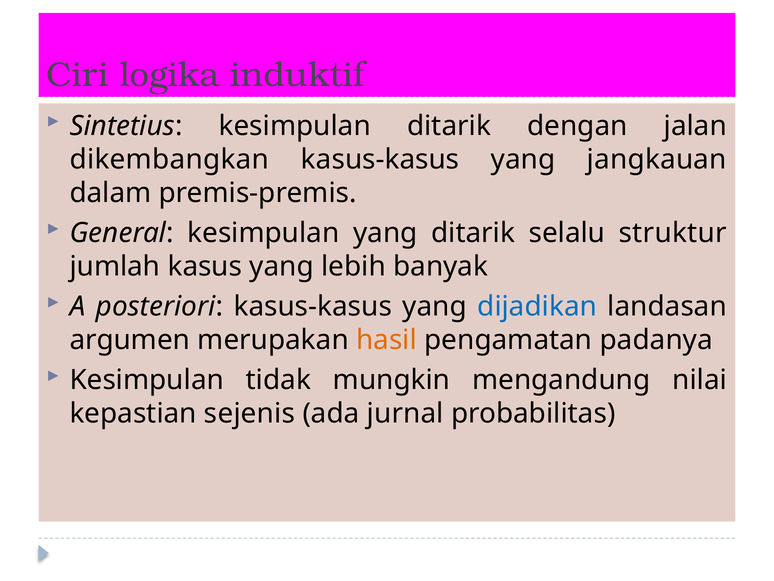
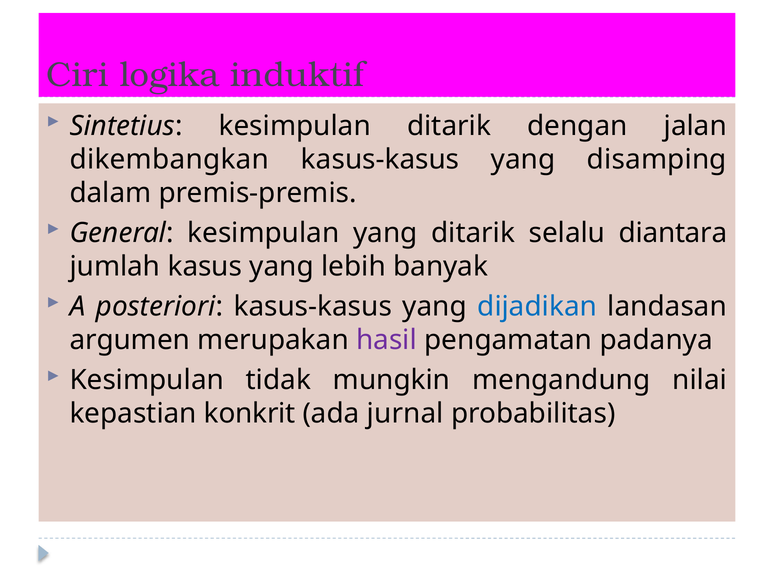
jangkauan: jangkauan -> disamping
struktur: struktur -> diantara
hasil colour: orange -> purple
sejenis: sejenis -> konkrit
